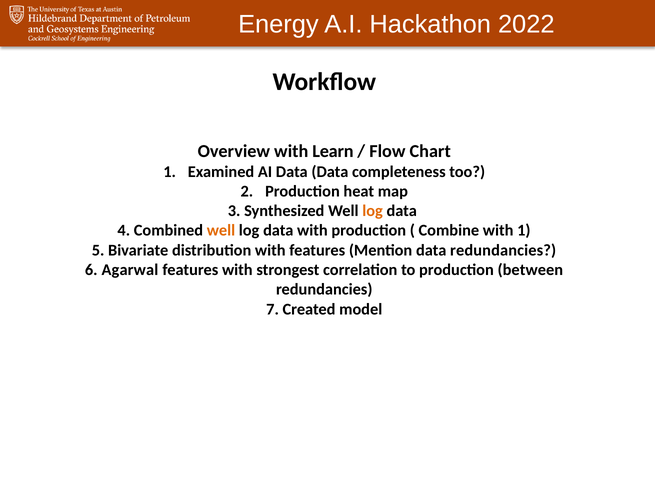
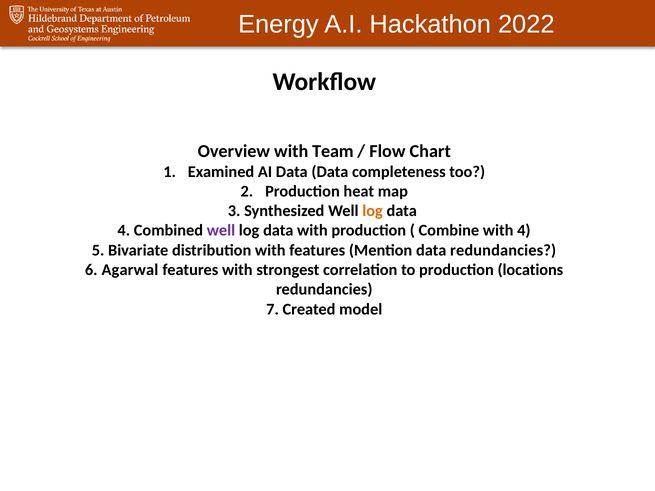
Learn: Learn -> Team
well at (221, 231) colour: orange -> purple
with 1: 1 -> 4
between: between -> locations
